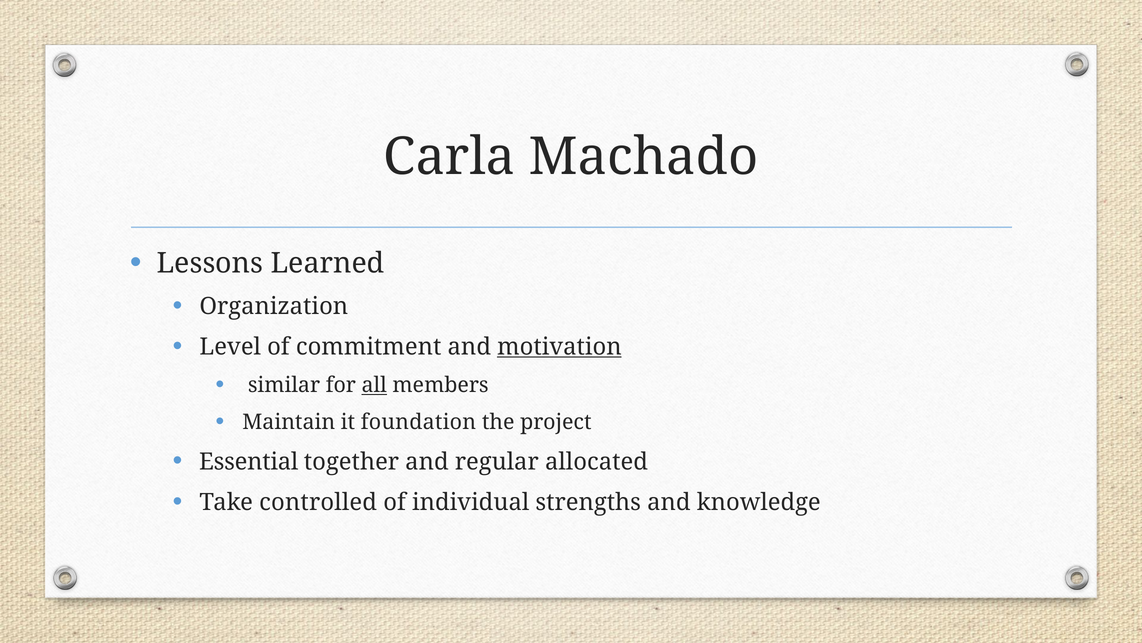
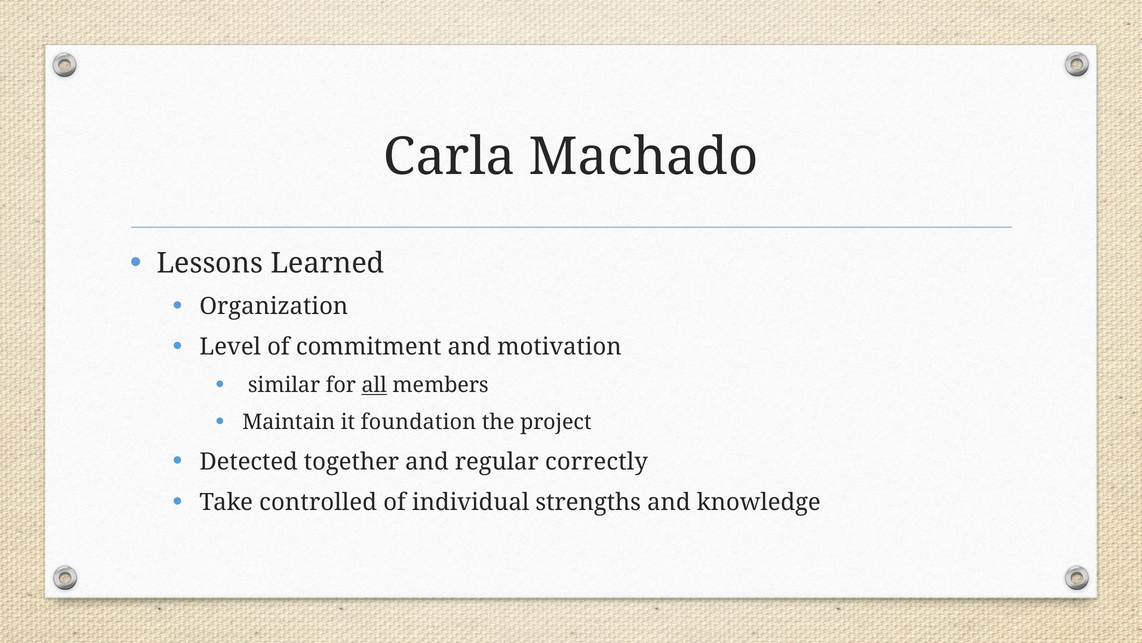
motivation underline: present -> none
Essential: Essential -> Detected
allocated: allocated -> correctly
